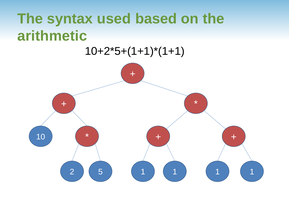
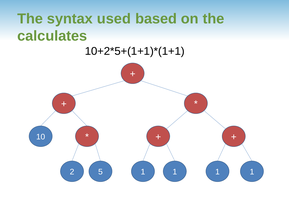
arithmetic: arithmetic -> calculates
